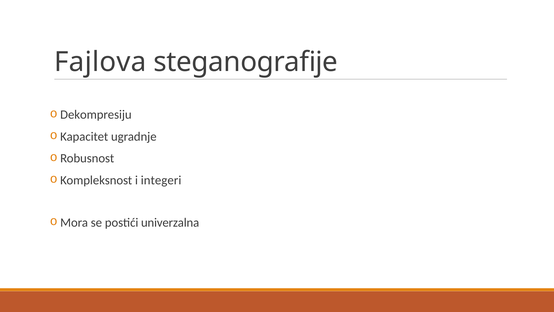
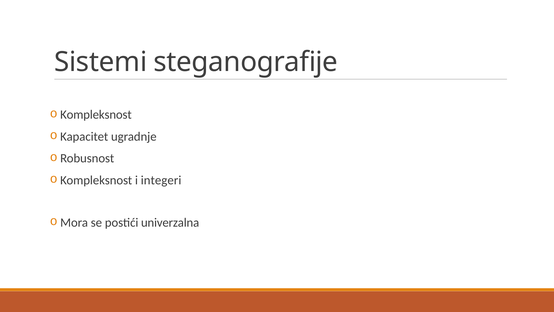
Fajlova: Fajlova -> Sistemi
Dekompresiju at (96, 115): Dekompresiju -> Kompleksnost
